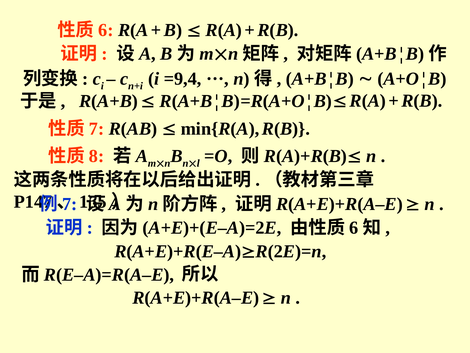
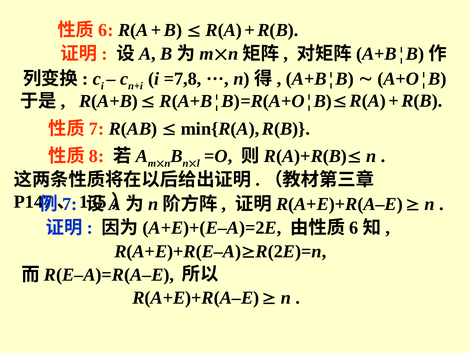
=9,4: =9,4 -> =7,8
